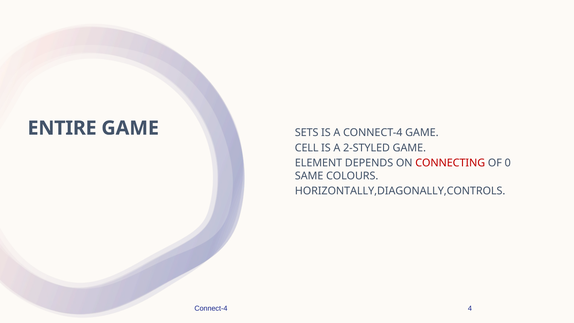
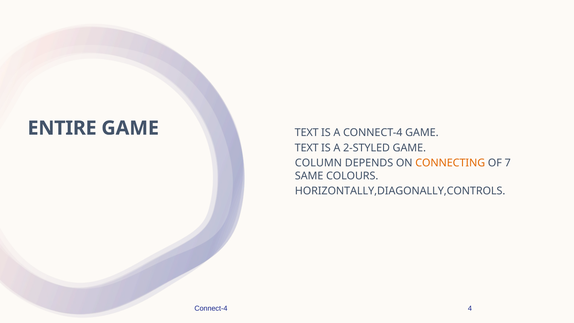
SETS at (307, 133): SETS -> TEXT
CELL at (307, 148): CELL -> TEXT
ELEMENT: ELEMENT -> COLUMN
CONNECTING colour: red -> orange
0: 0 -> 7
